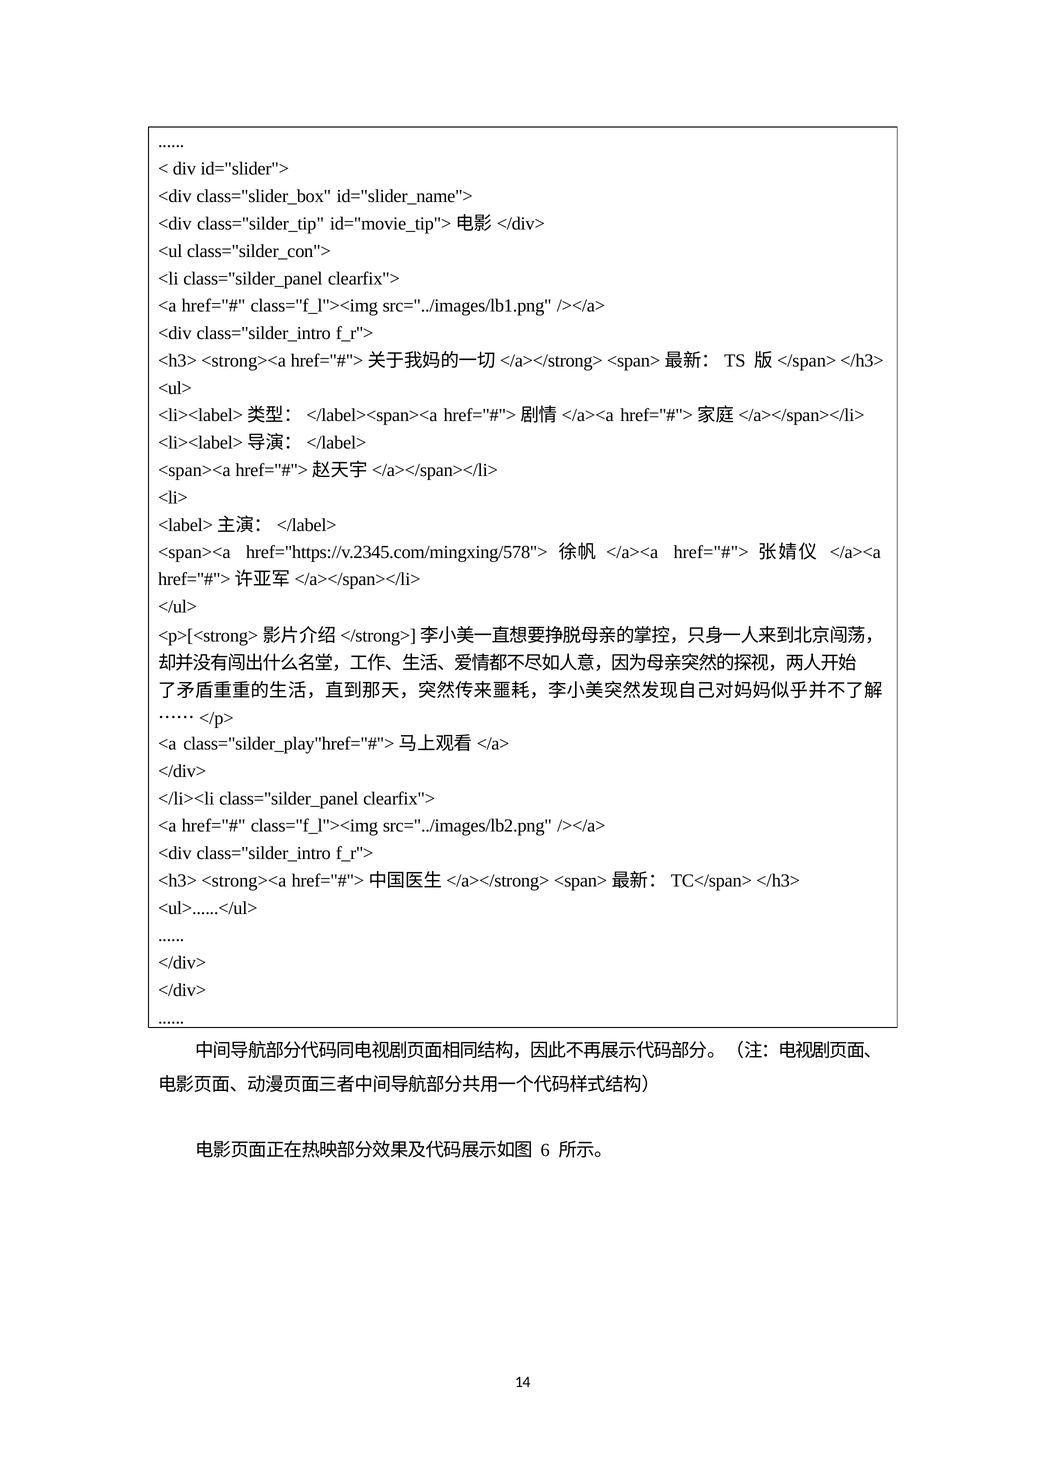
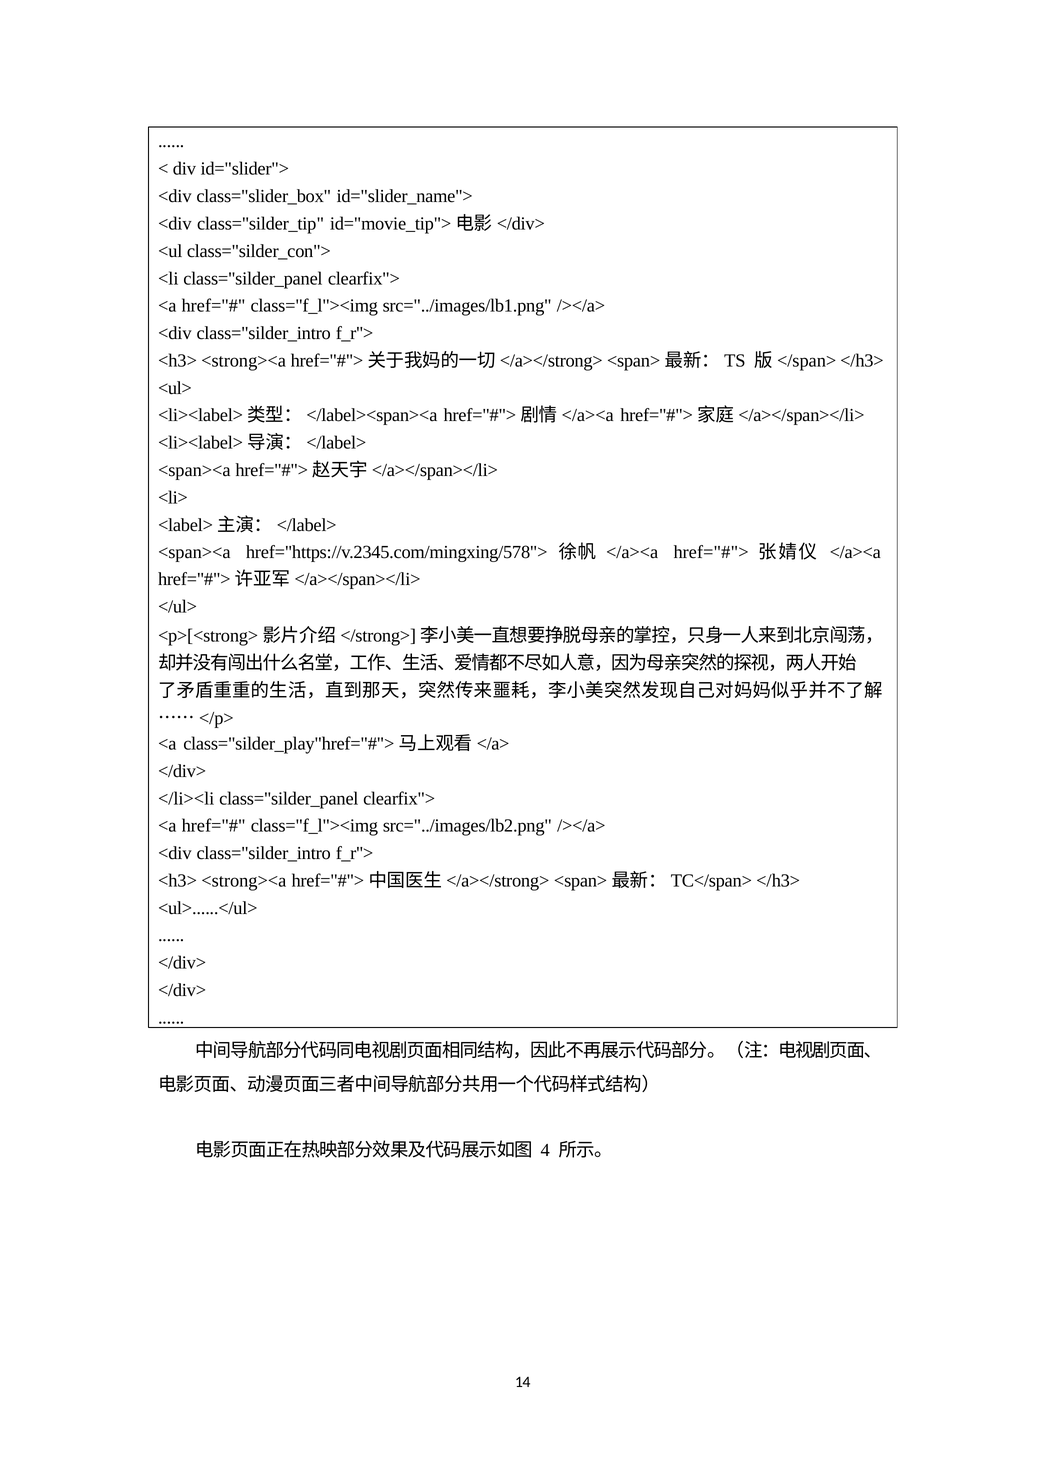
6: 6 -> 4
